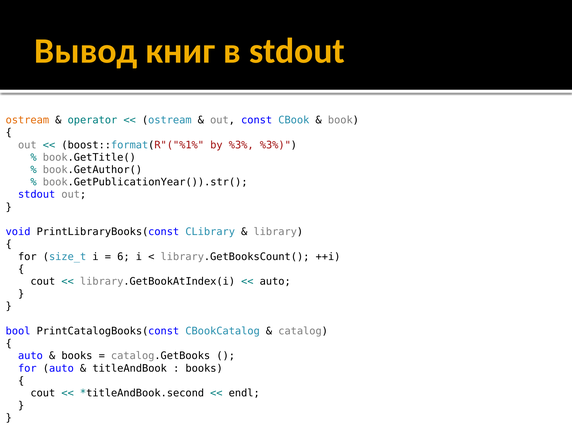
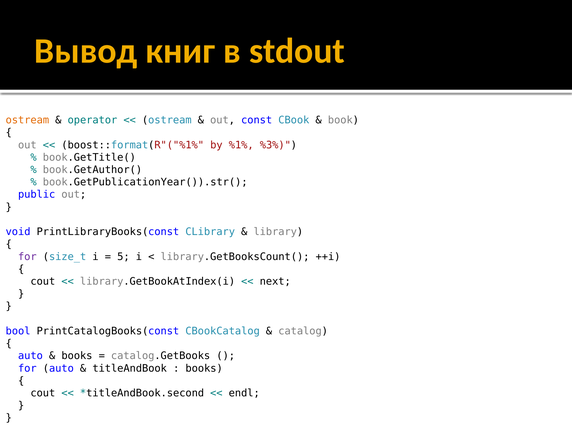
by %3%: %3% -> %1%
stdout at (37, 195): stdout -> public
for at (27, 257) colour: black -> purple
6: 6 -> 5
auto at (275, 281): auto -> next
